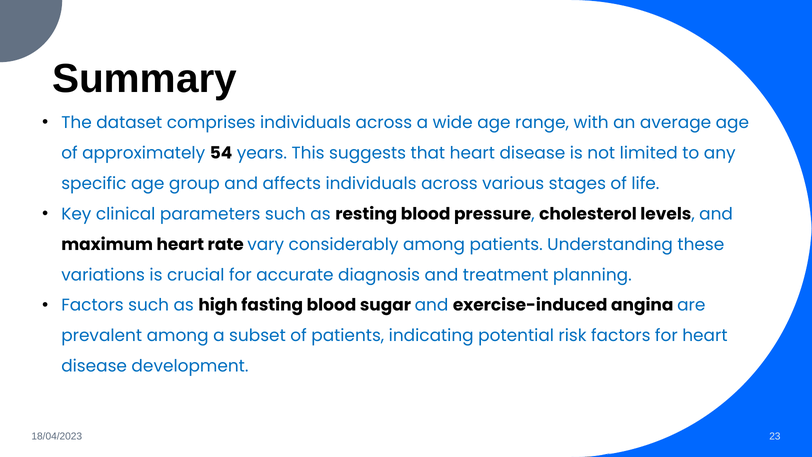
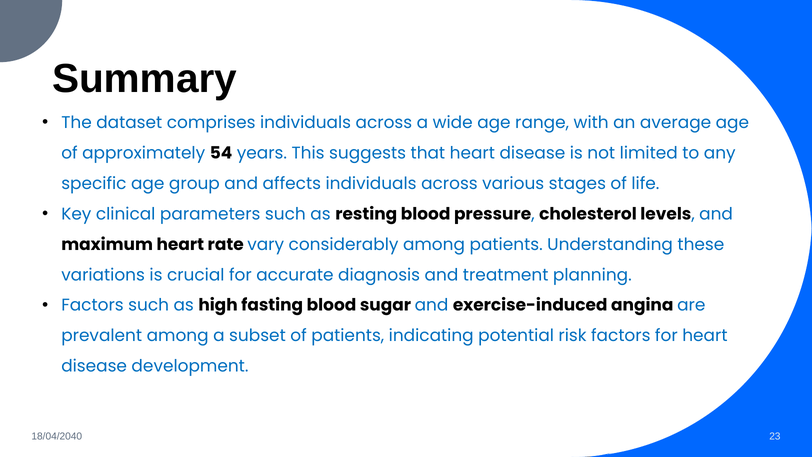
18/04/2023: 18/04/2023 -> 18/04/2040
